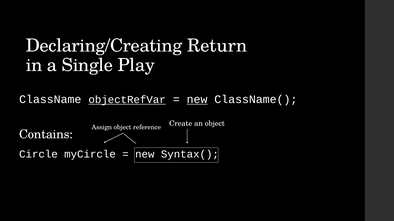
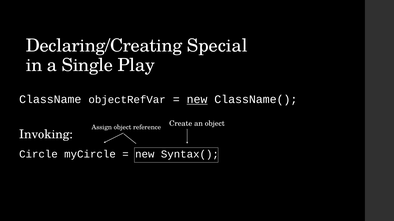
Return: Return -> Special
objectRefVar underline: present -> none
Contains: Contains -> Invoking
